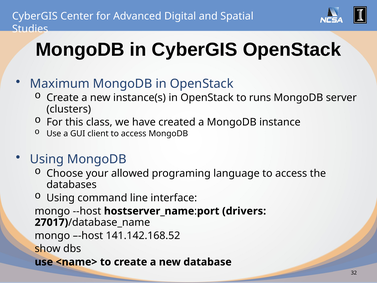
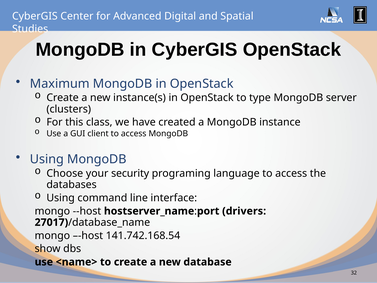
runs: runs -> type
allowed: allowed -> security
141.142.168.52: 141.142.168.52 -> 141.742.168.54
